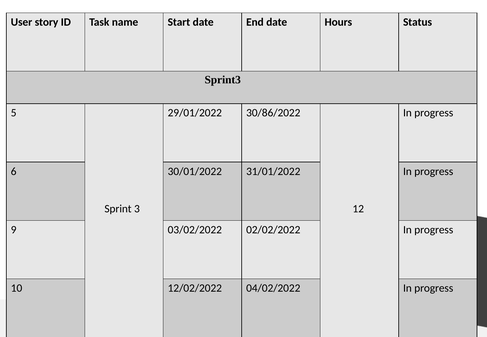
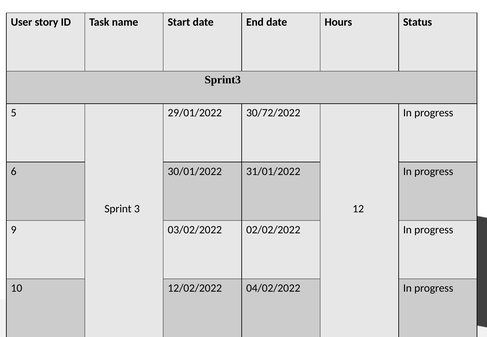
30/86/2022: 30/86/2022 -> 30/72/2022
